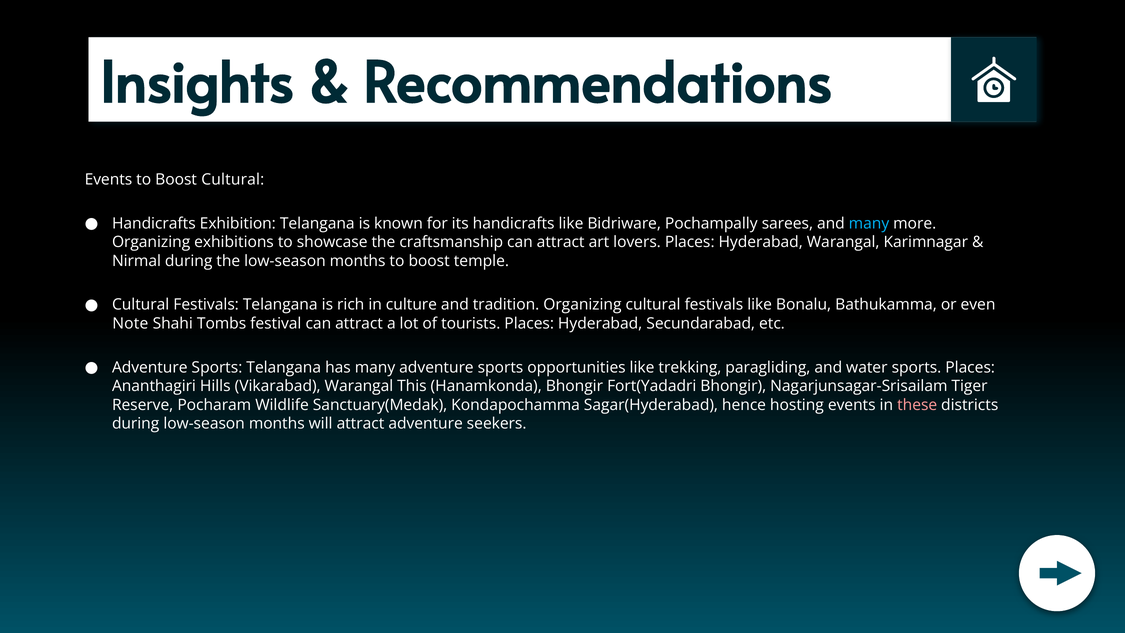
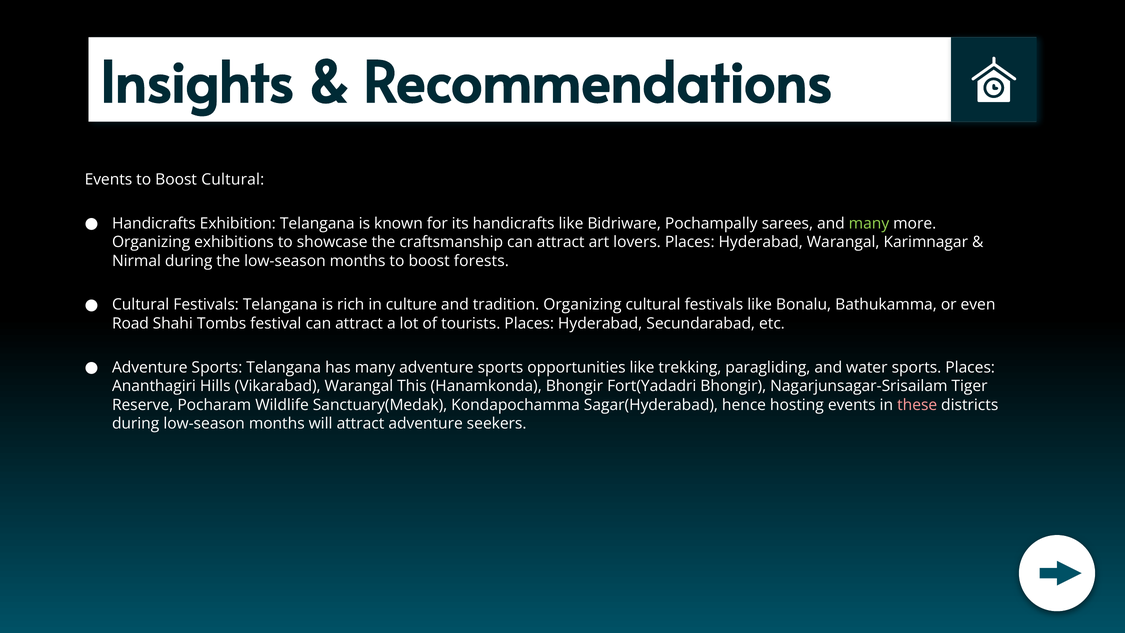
many at (869, 223) colour: light blue -> light green
temple: temple -> forests
Note: Note -> Road
